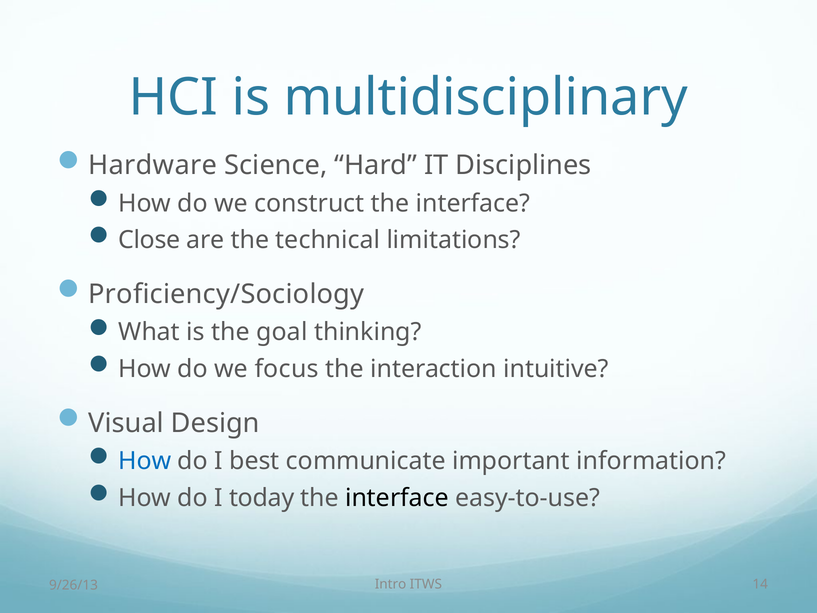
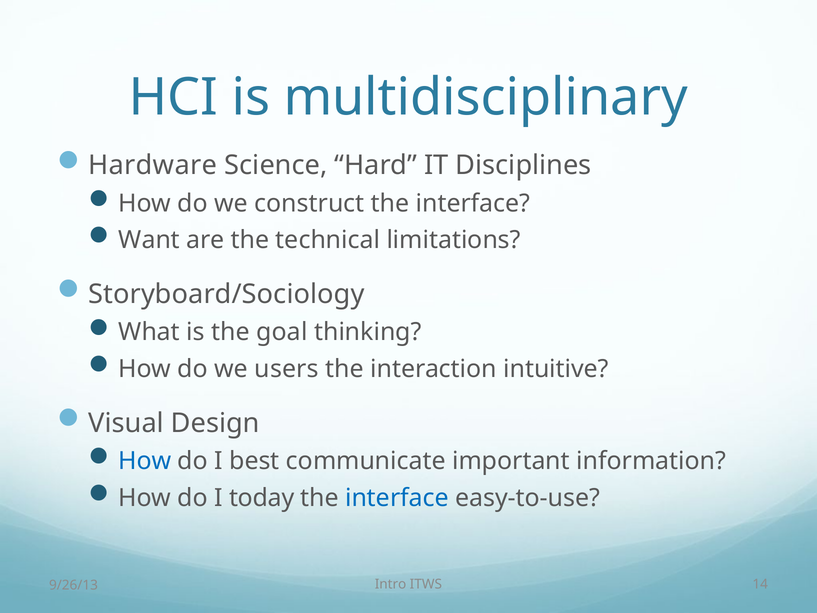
Close: Close -> Want
Proficiency/Sociology: Proficiency/Sociology -> Storyboard/Sociology
focus: focus -> users
interface at (397, 498) colour: black -> blue
